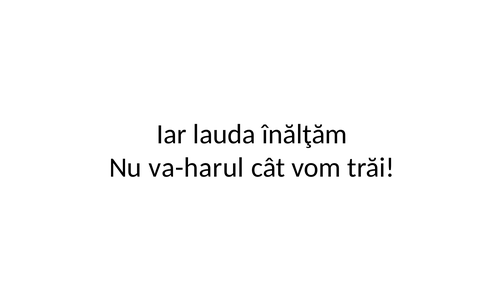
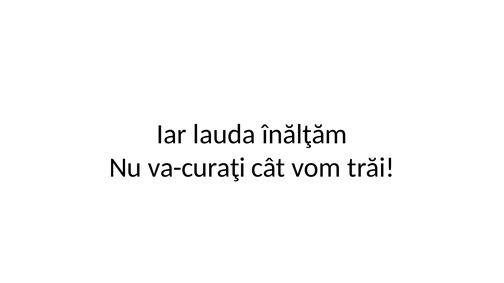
va-harul: va-harul -> va-curaţi
